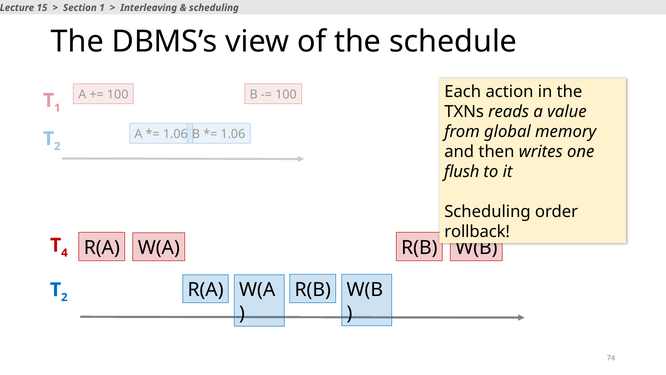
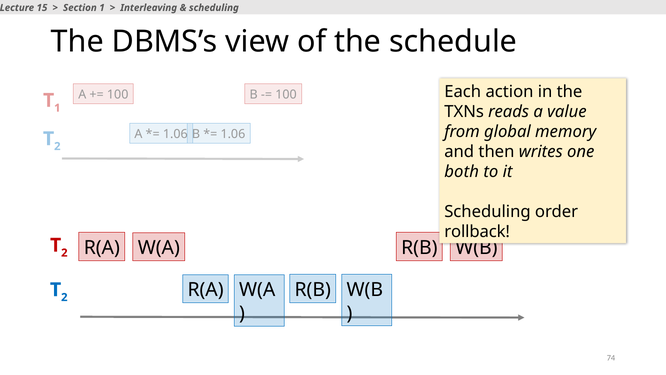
flush: flush -> both
4 at (64, 253): 4 -> 2
